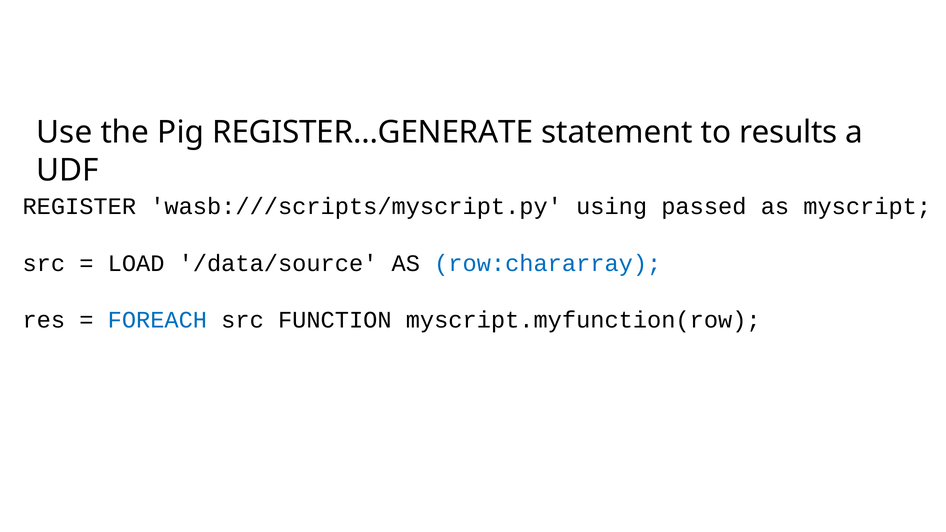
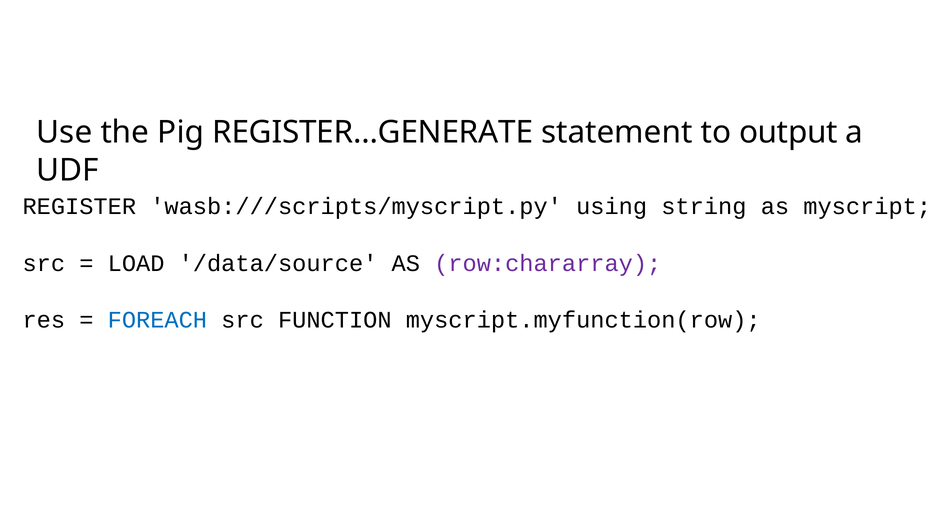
results: results -> output
passed: passed -> string
row:chararray colour: blue -> purple
